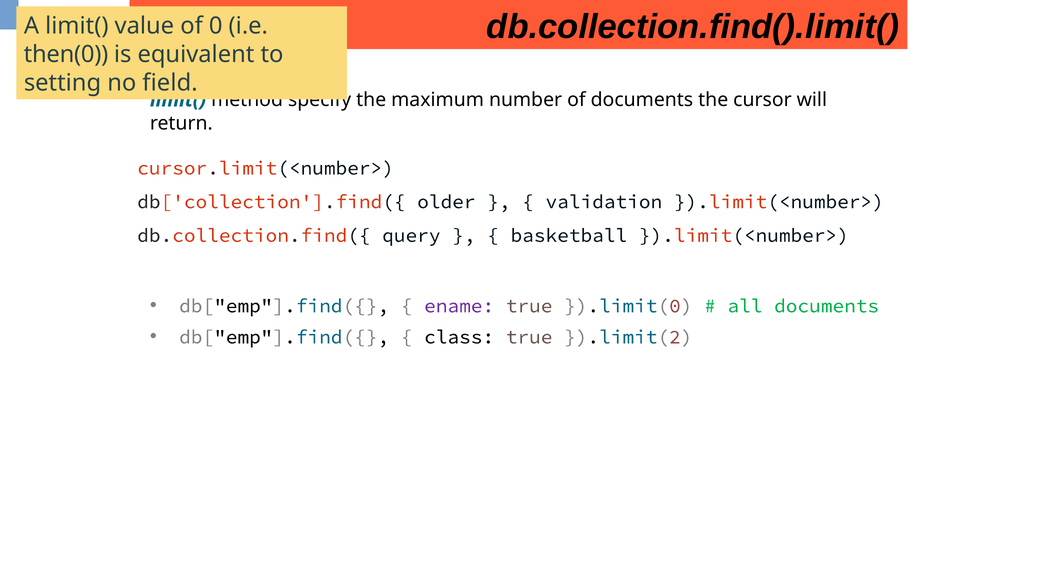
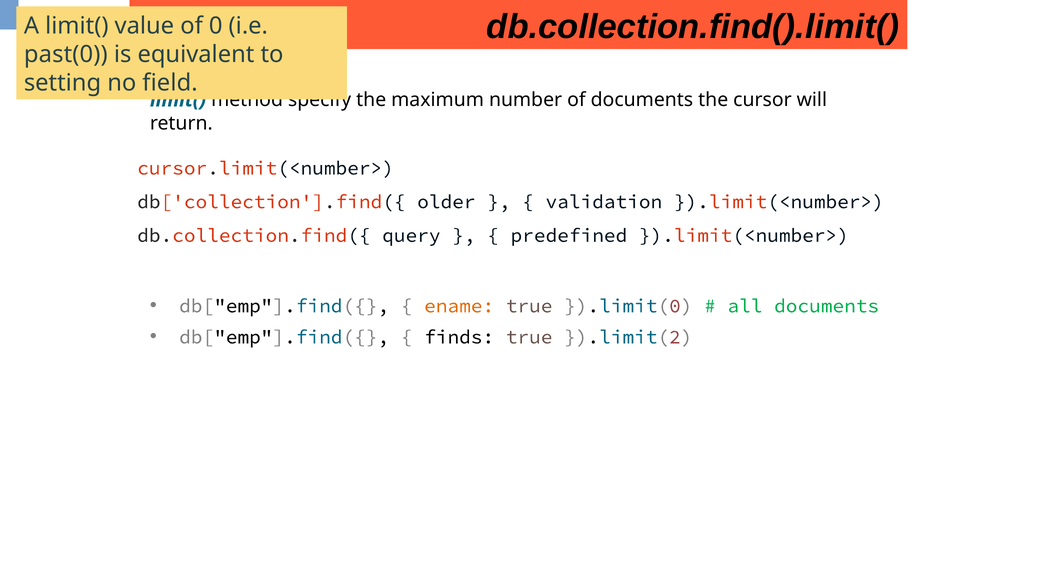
then(0: then(0 -> past(0
basketball: basketball -> predefined
ename colour: purple -> orange
class: class -> finds
